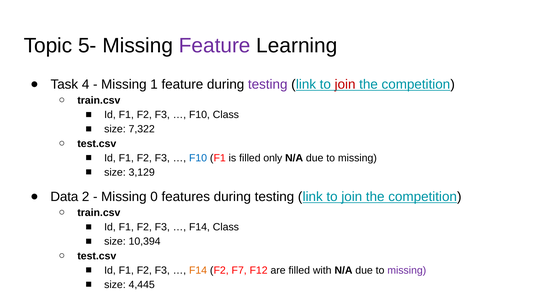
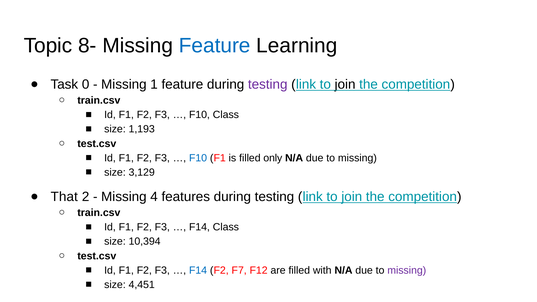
5-: 5- -> 8-
Feature at (215, 45) colour: purple -> blue
4: 4 -> 0
join at (345, 84) colour: red -> black
7,322: 7,322 -> 1,193
Data: Data -> That
0: 0 -> 4
F14 at (198, 270) colour: orange -> blue
4,445: 4,445 -> 4,451
